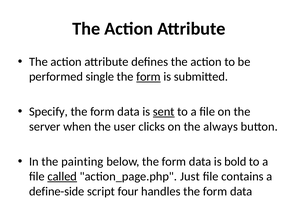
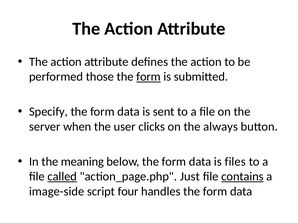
single: single -> those
sent underline: present -> none
painting: painting -> meaning
bold: bold -> files
contains underline: none -> present
define-side: define-side -> image-side
